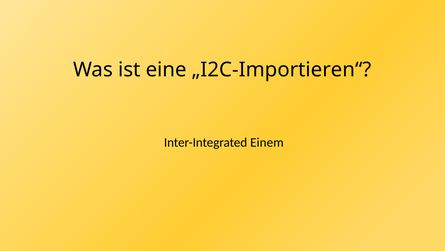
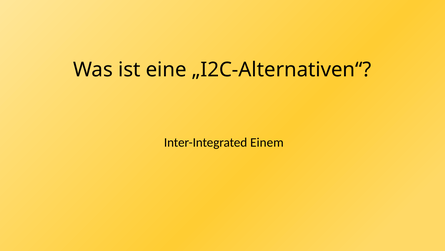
„I2C-Importieren“: „I2C-Importieren“ -> „I2C-Alternativen“
